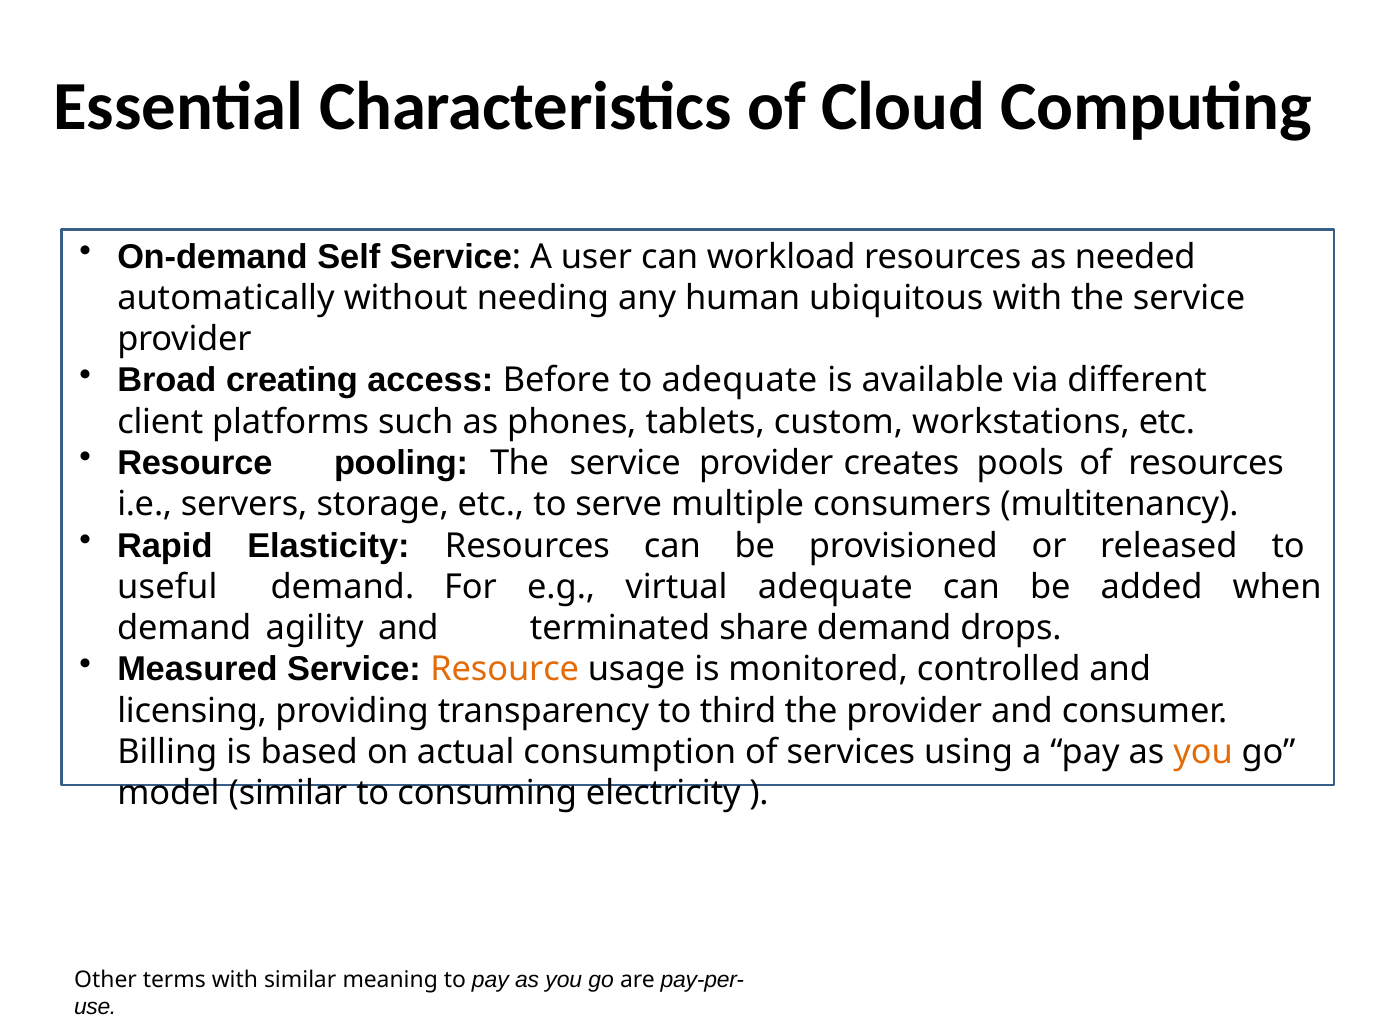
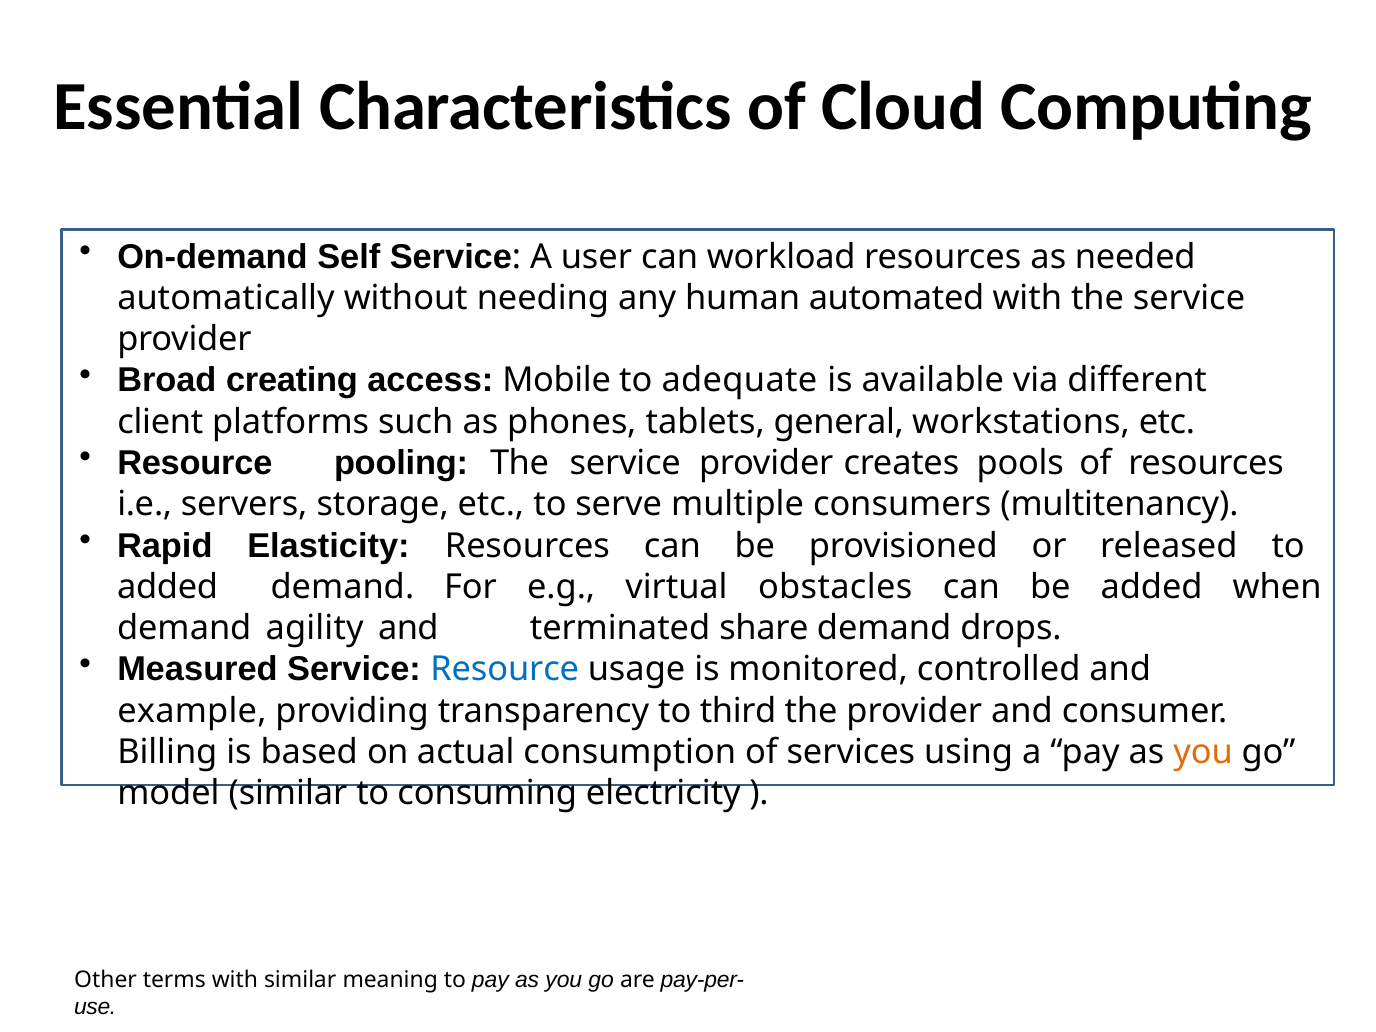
ubiquitous: ubiquitous -> automated
Before: Before -> Mobile
custom: custom -> general
useful at (167, 587): useful -> added
virtual adequate: adequate -> obstacles
Resource at (505, 669) colour: orange -> blue
licensing: licensing -> example
